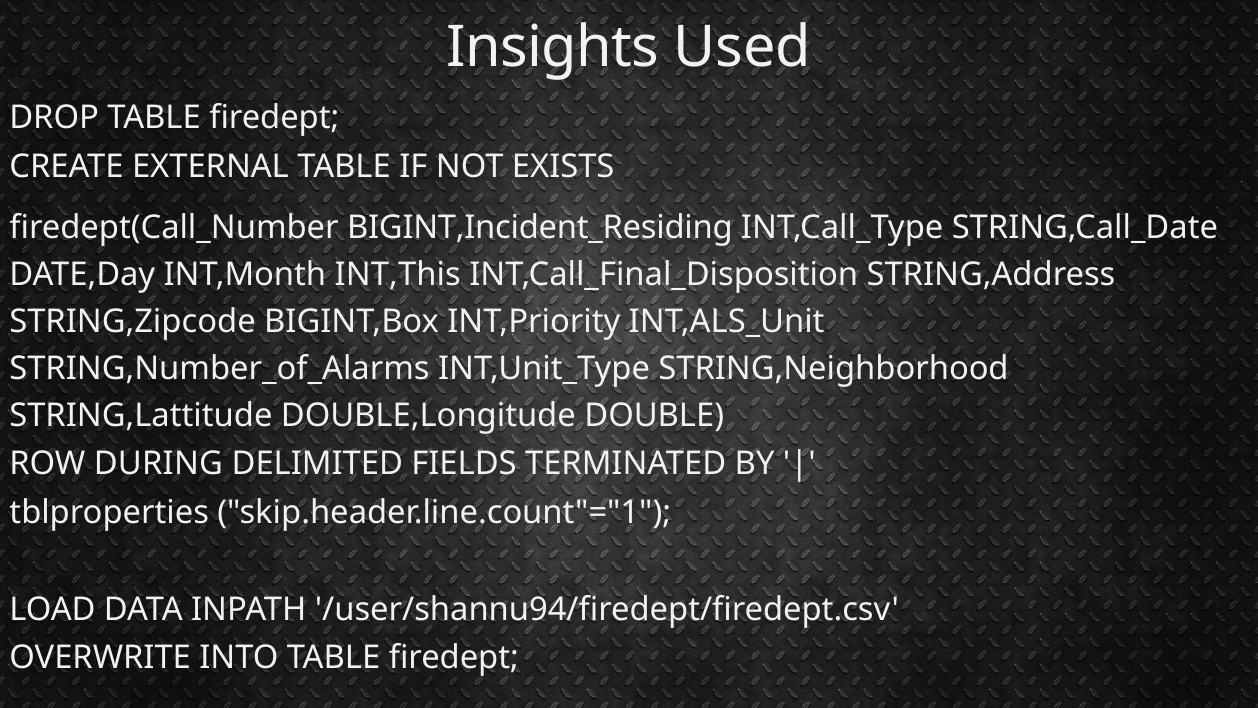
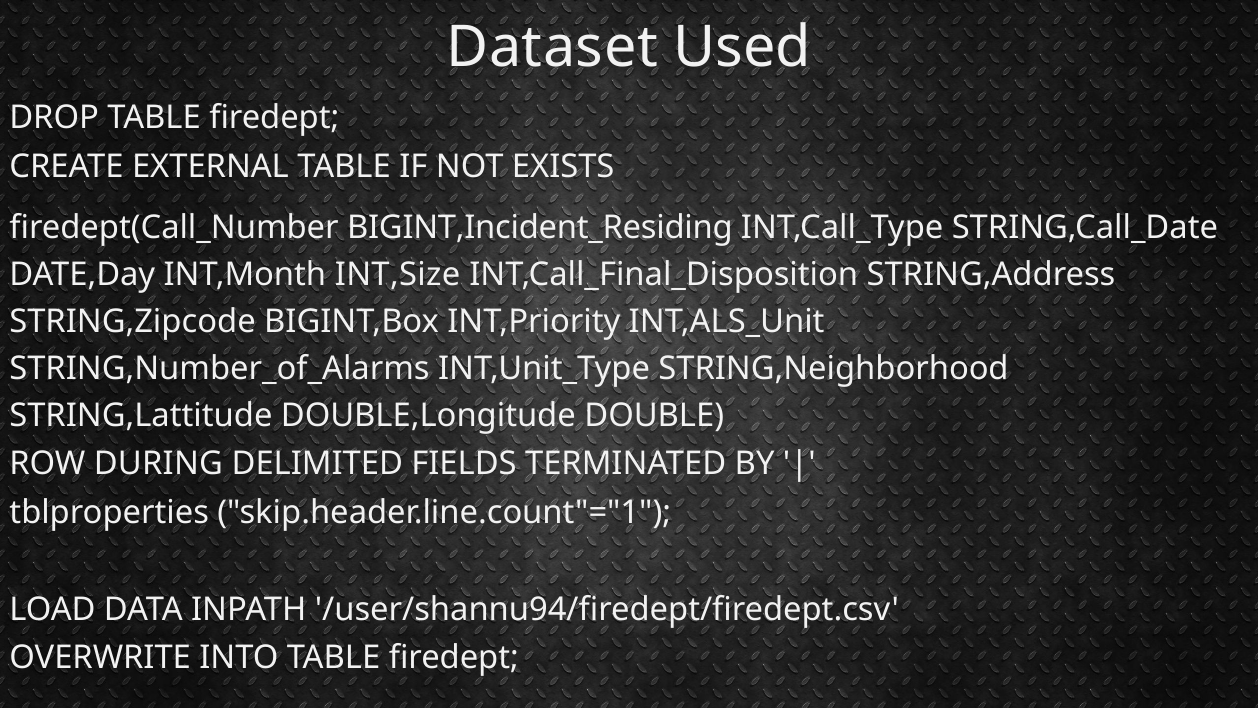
Insights: Insights -> Dataset
INT,This: INT,This -> INT,Size
